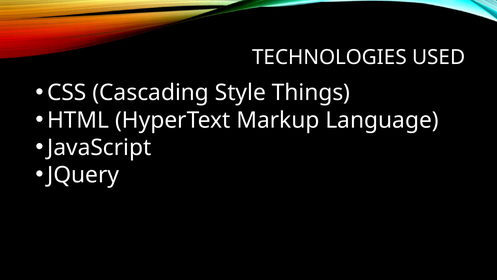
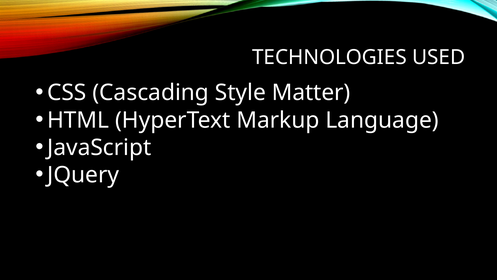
Things: Things -> Matter
